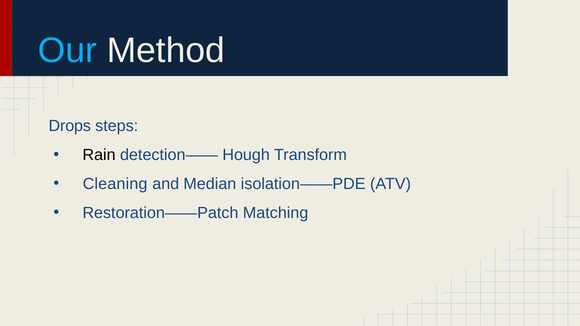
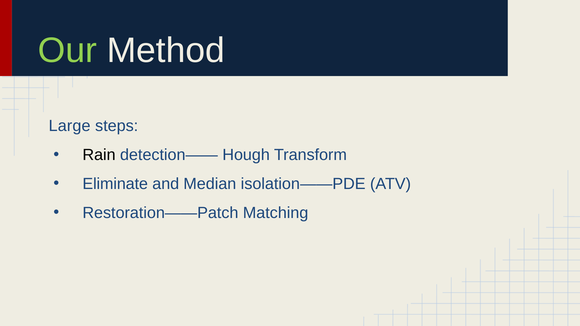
Our colour: light blue -> light green
Drops: Drops -> Large
Cleaning: Cleaning -> Eliminate
